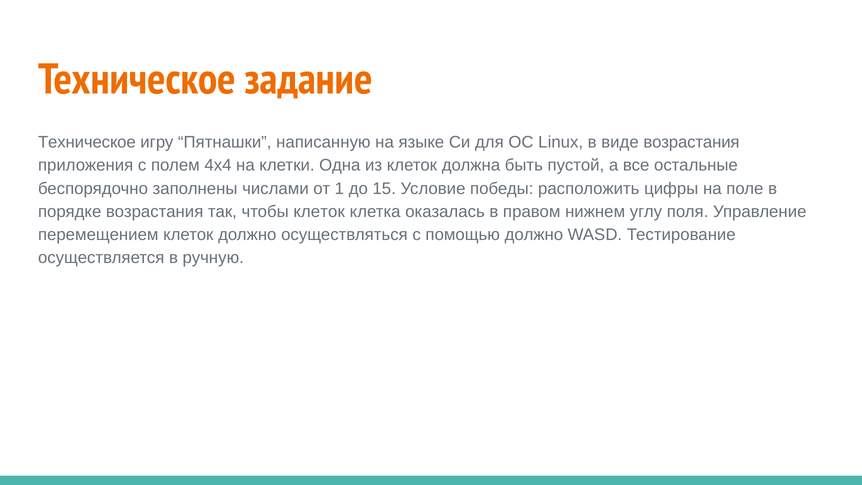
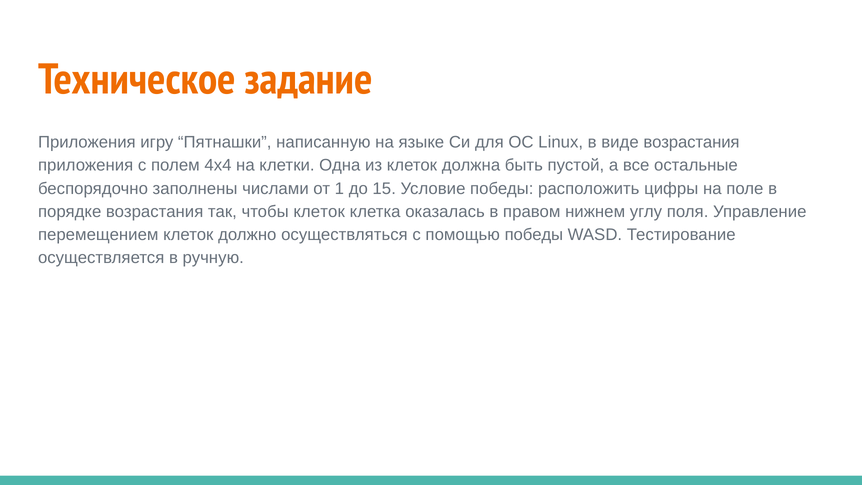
Техническое at (87, 142): Техническое -> Приложения
помощью должно: должно -> победы
